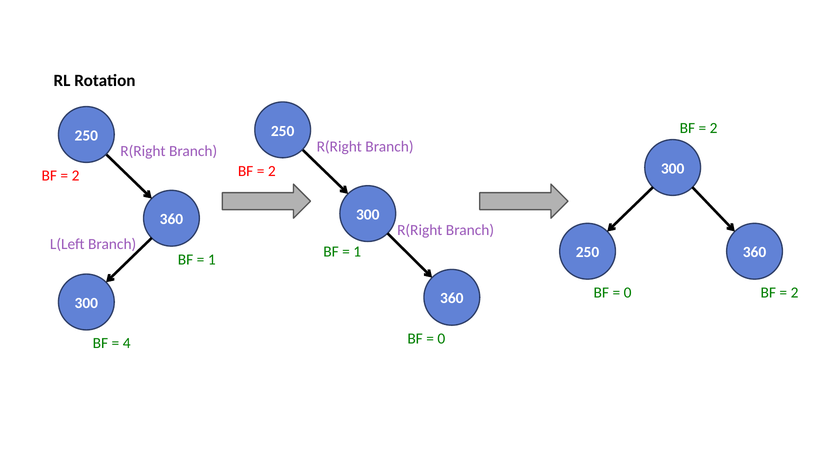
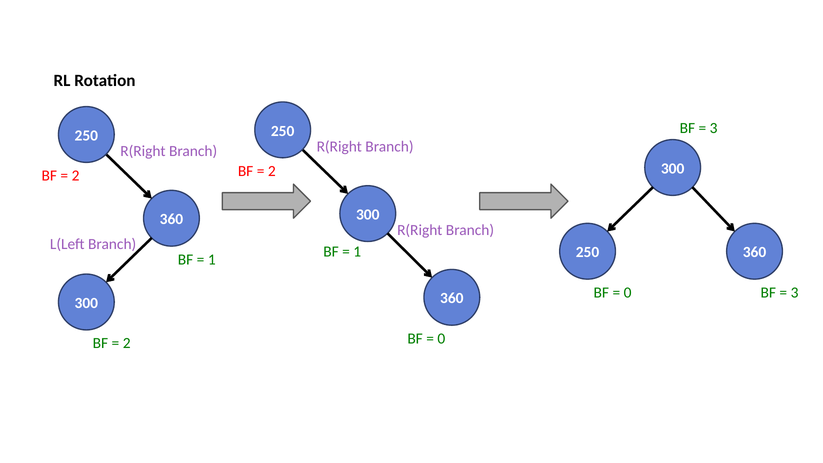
2 at (714, 128): 2 -> 3
2 at (795, 292): 2 -> 3
4 at (127, 343): 4 -> 2
